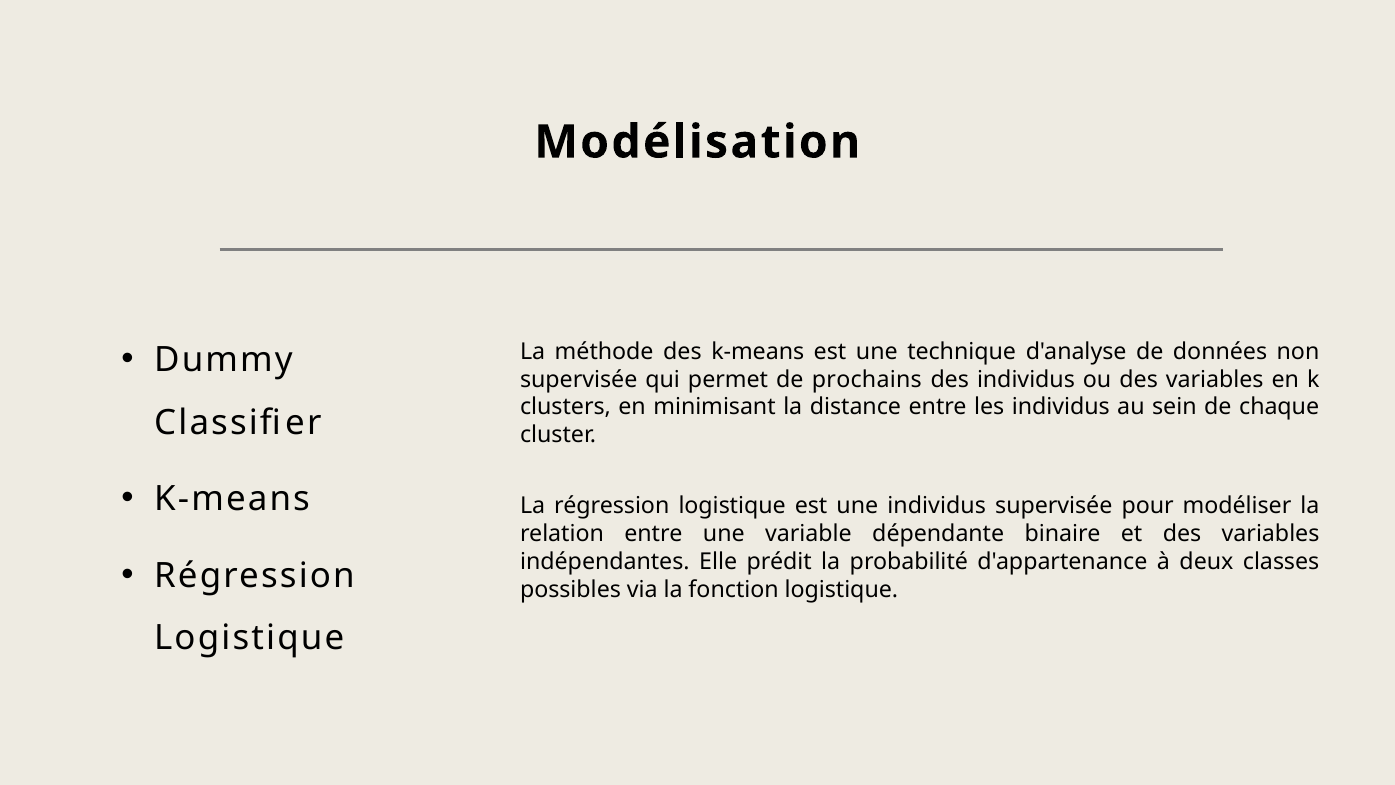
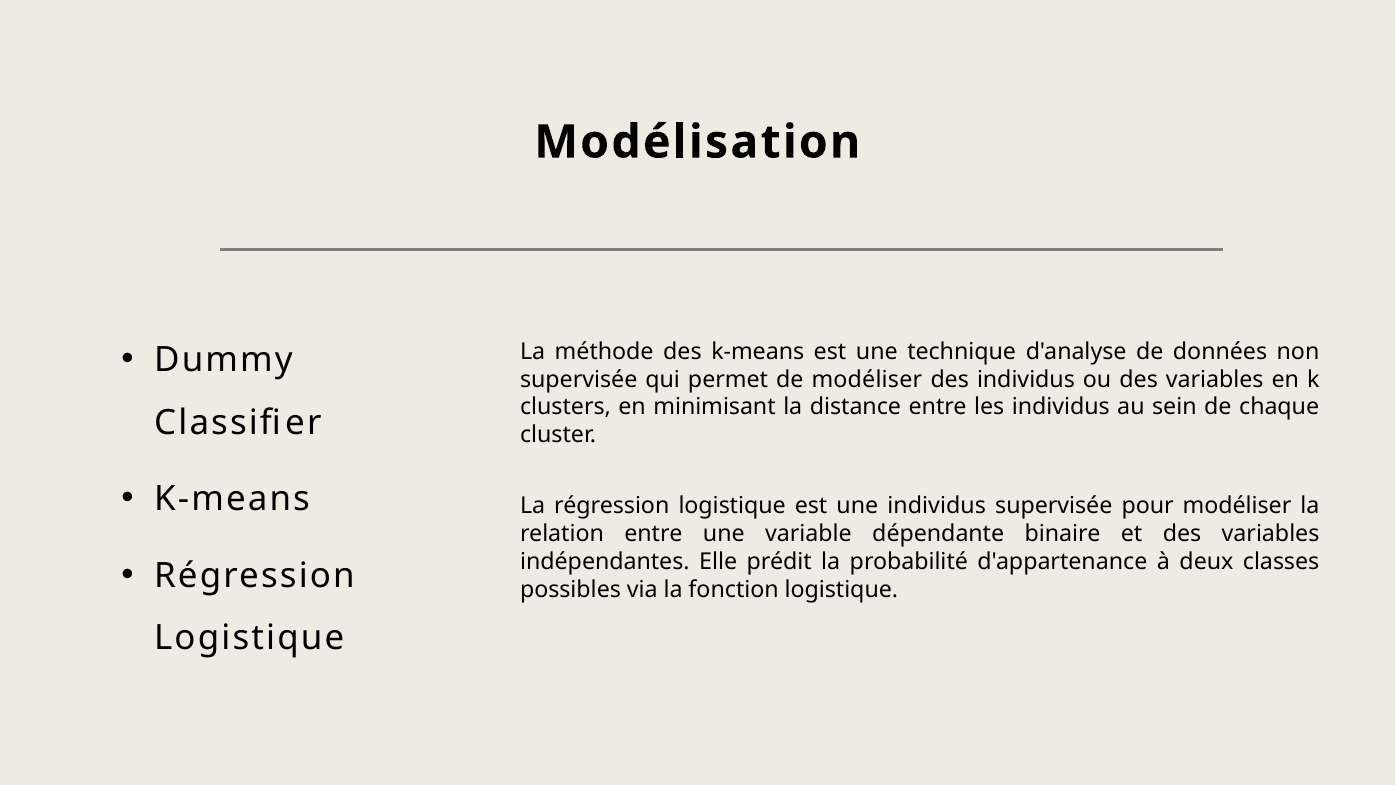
de prochains: prochains -> modéliser
